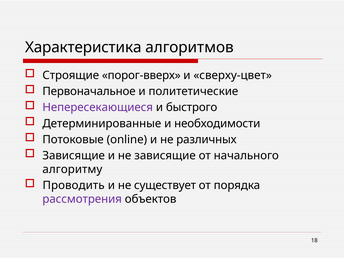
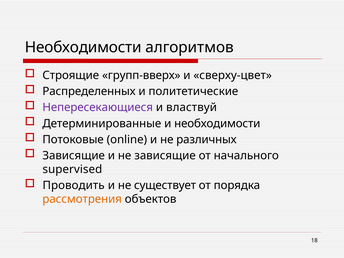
Характеристика at (83, 47): Характеристика -> Необходимости
порог-вверх: порог-вверх -> групп-вверх
Первоначальное: Первоначальное -> Распределенных
быстрого: быстрого -> властвуй
алгоритму: алгоритму -> supervised
рассмотрения colour: purple -> orange
